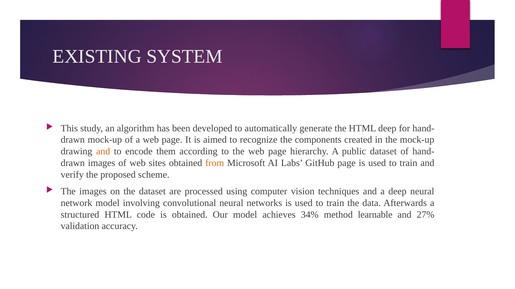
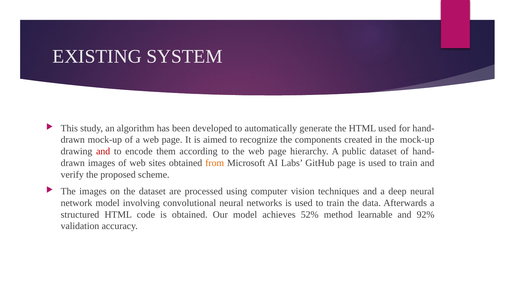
HTML deep: deep -> used
and at (103, 152) colour: orange -> red
34%: 34% -> 52%
27%: 27% -> 92%
